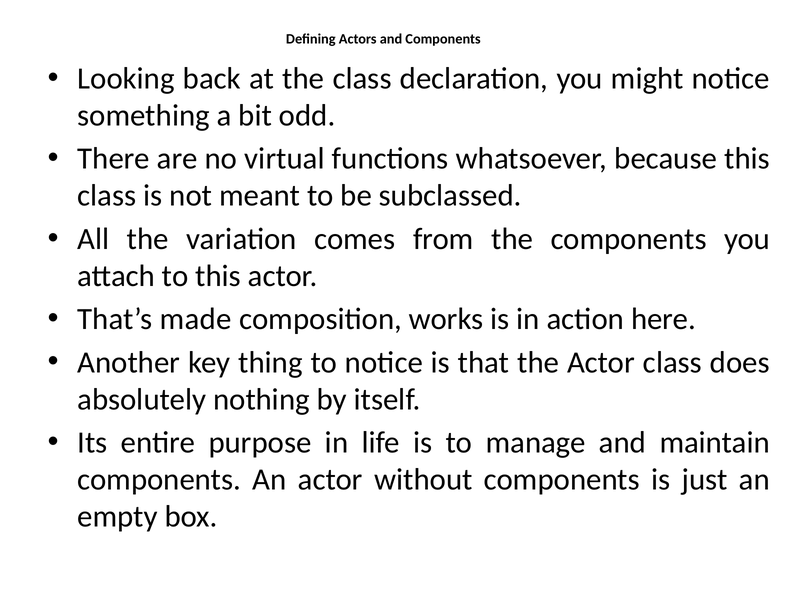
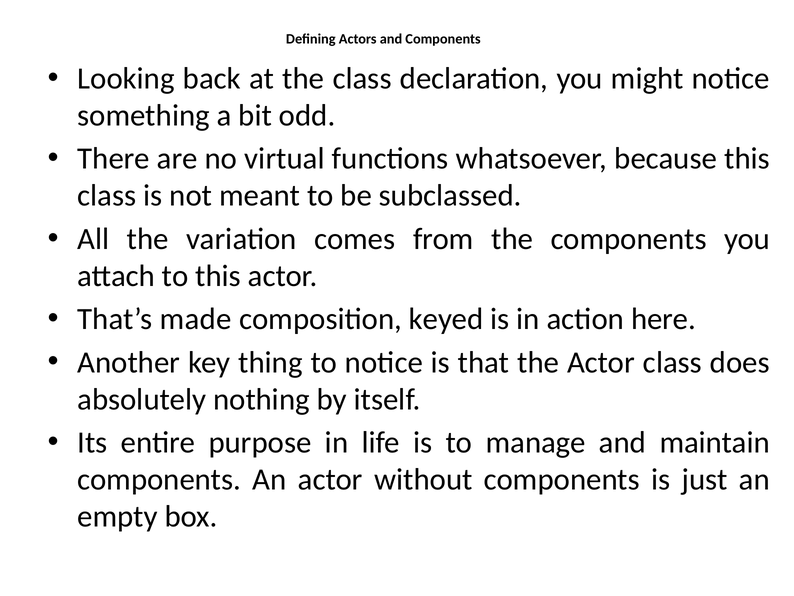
works: works -> keyed
